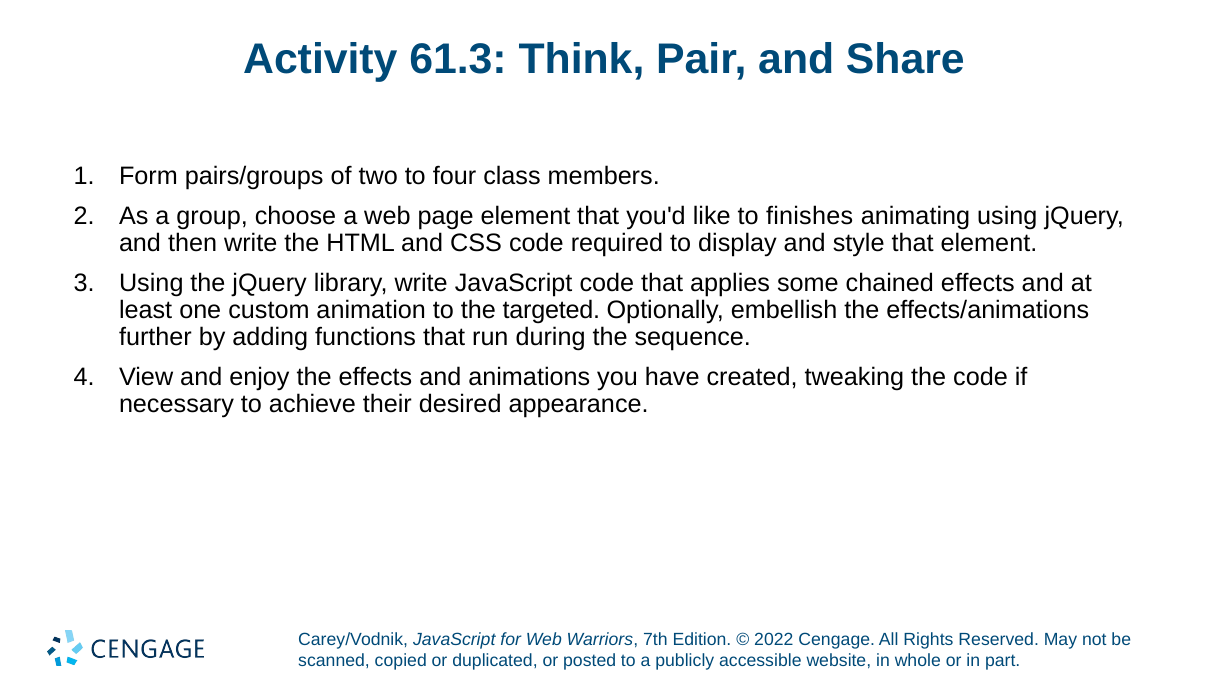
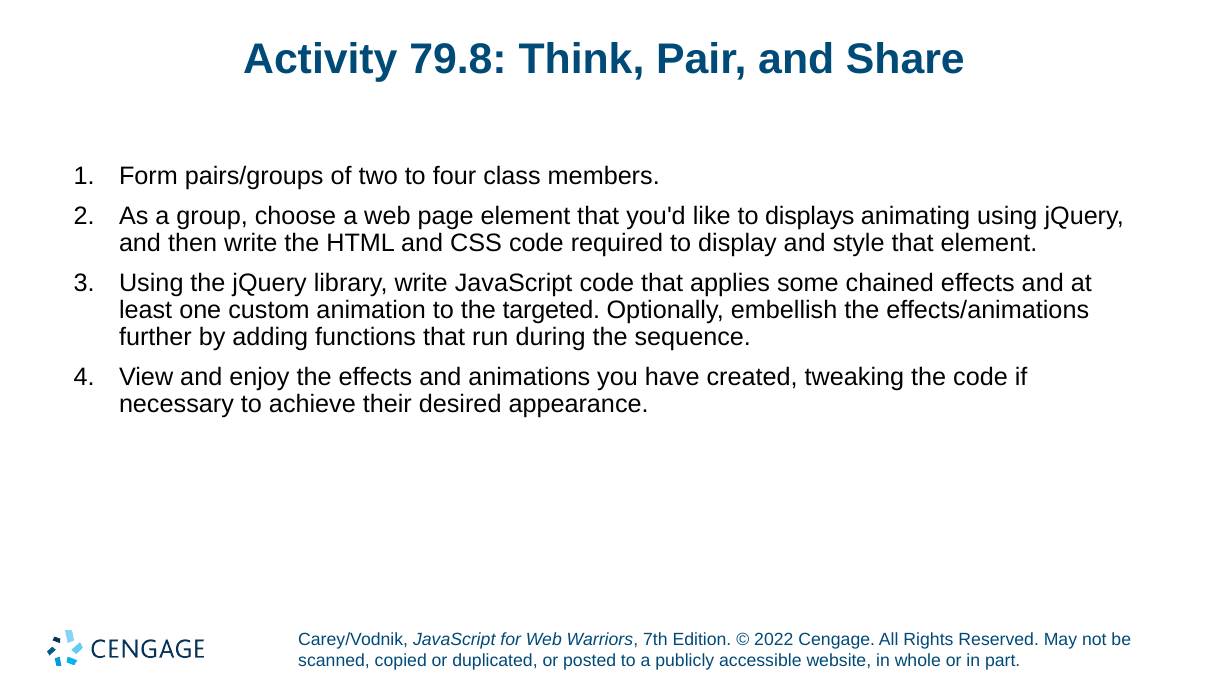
61.3: 61.3 -> 79.8
finishes: finishes -> displays
